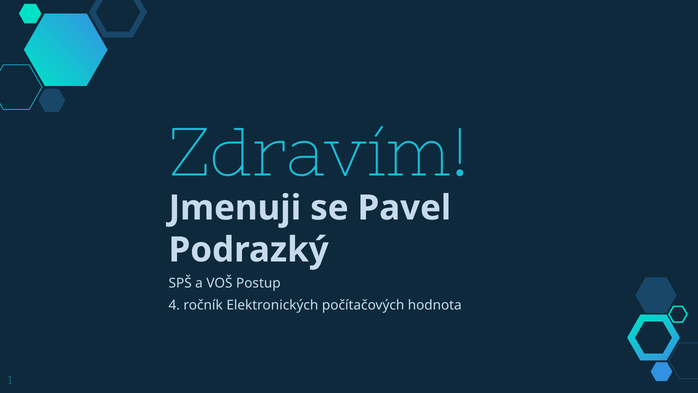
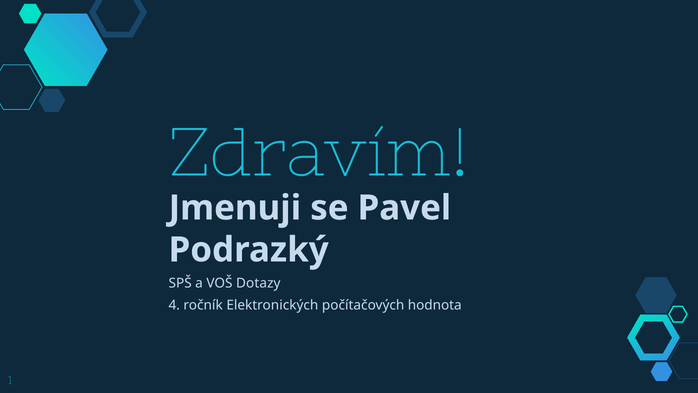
Postup: Postup -> Dotazy
